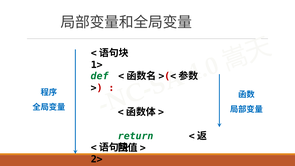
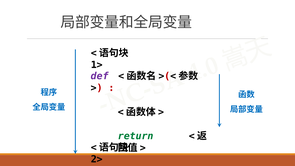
def colour: green -> purple
